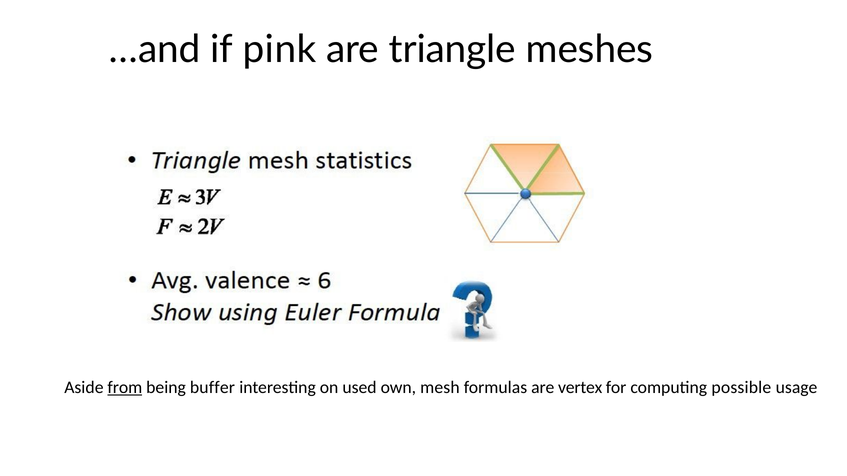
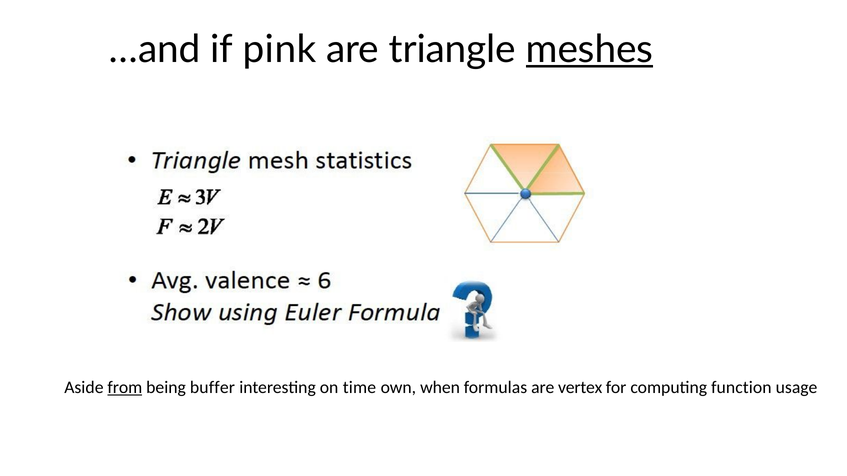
meshes underline: none -> present
used: used -> time
mesh: mesh -> when
possible: possible -> function
